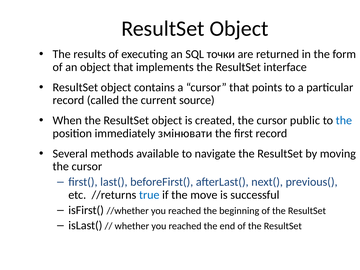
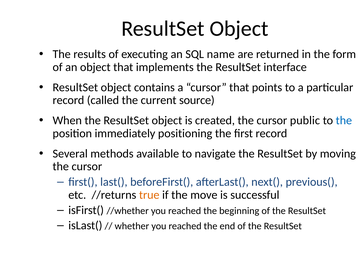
точки: точки -> name
змінювати: змінювати -> positioning
true colour: blue -> orange
